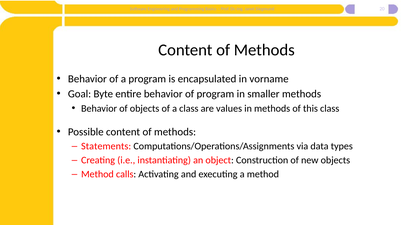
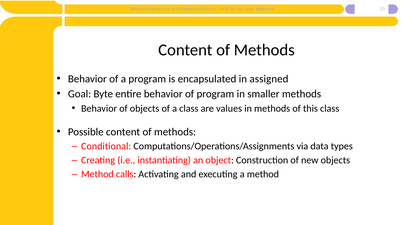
vorname: vorname -> assigned
Statements: Statements -> Conditional
